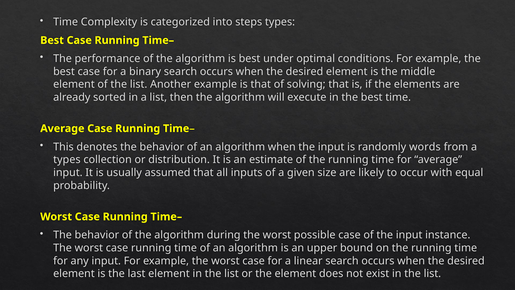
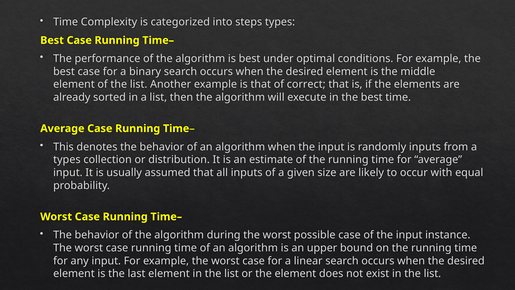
solving: solving -> correct
randomly words: words -> inputs
